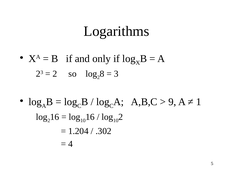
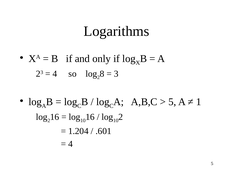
2 at (55, 74): 2 -> 4
9 at (172, 102): 9 -> 5
.302: .302 -> .601
